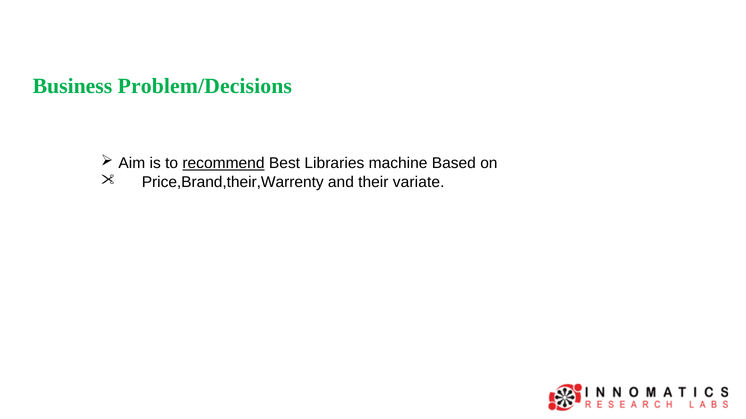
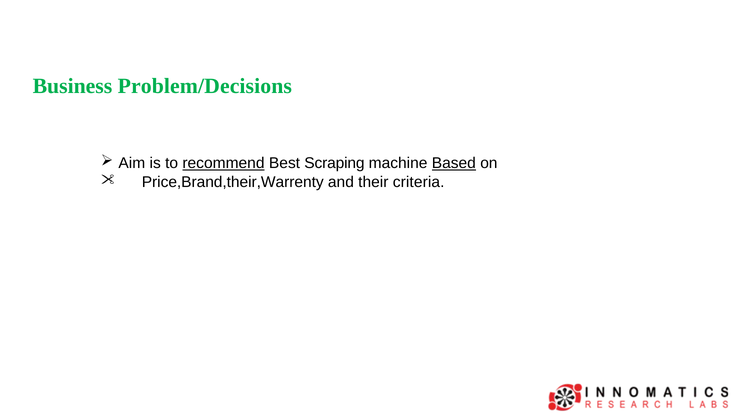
Libraries: Libraries -> Scraping
Based underline: none -> present
variate: variate -> criteria
